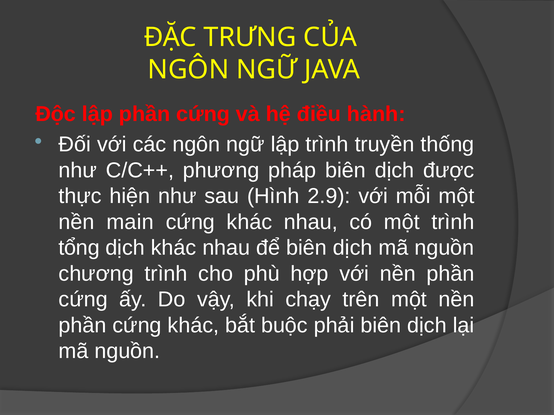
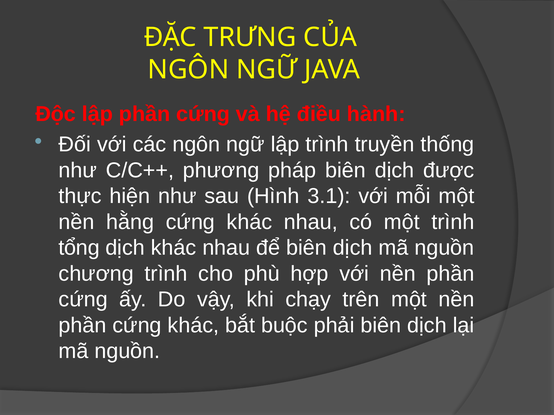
2.9: 2.9 -> 3.1
main: main -> hằng
